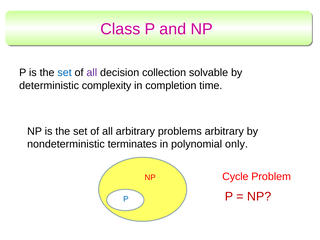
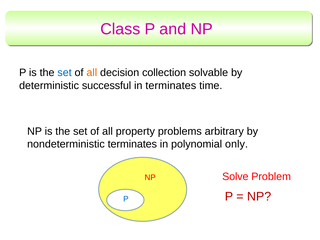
all at (92, 73) colour: purple -> orange
complexity: complexity -> successful
in completion: completion -> terminates
all arbitrary: arbitrary -> property
Cycle: Cycle -> Solve
